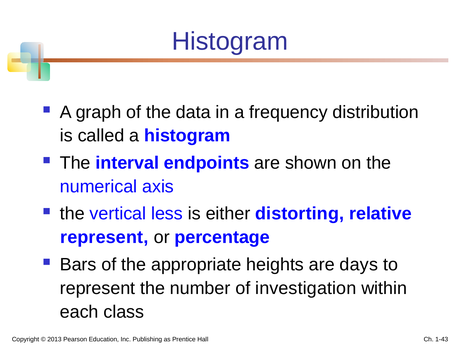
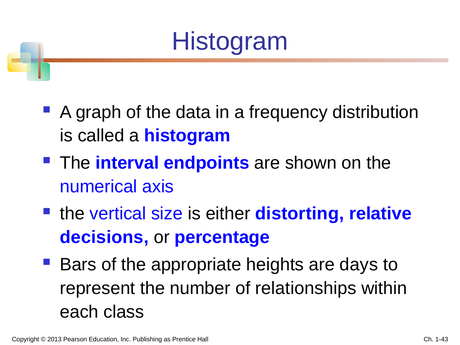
less: less -> size
represent at (104, 237): represent -> decisions
investigation: investigation -> relationships
